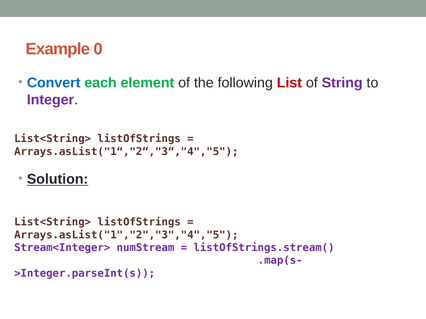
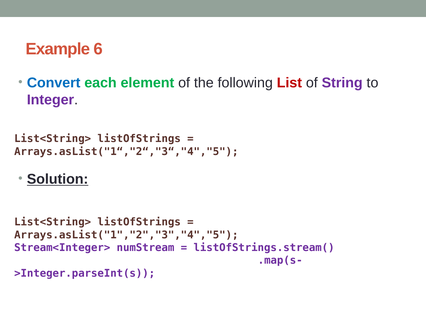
0: 0 -> 6
